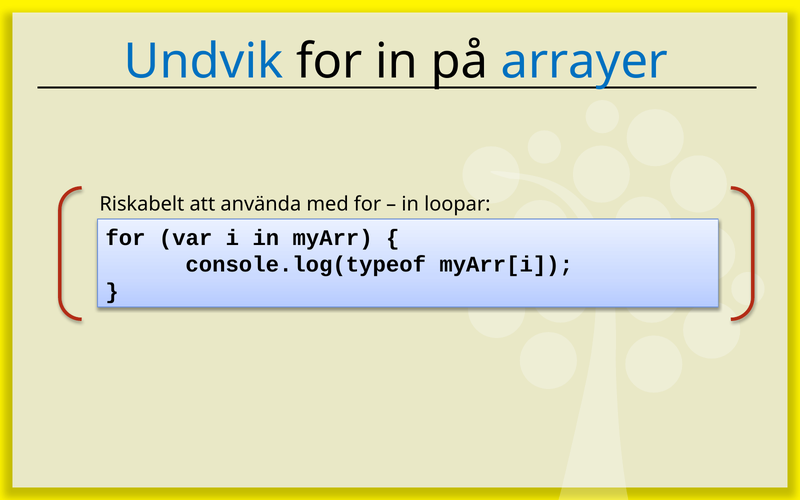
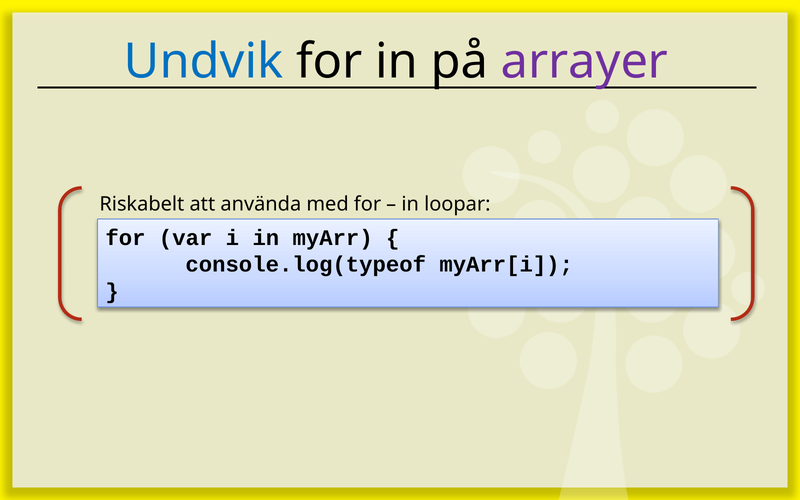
arrayer colour: blue -> purple
